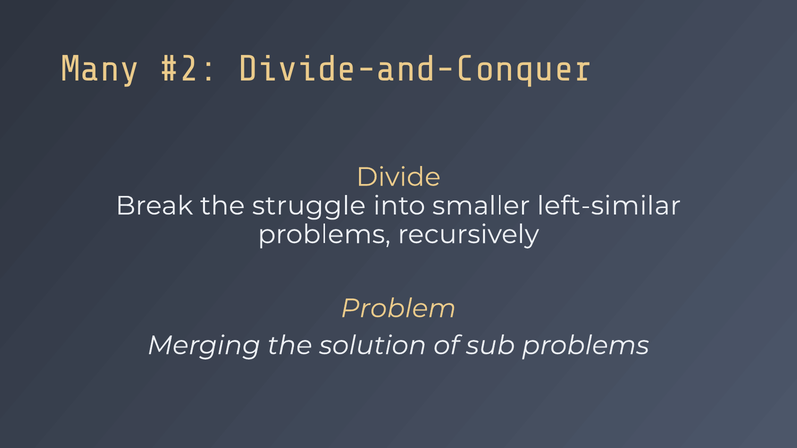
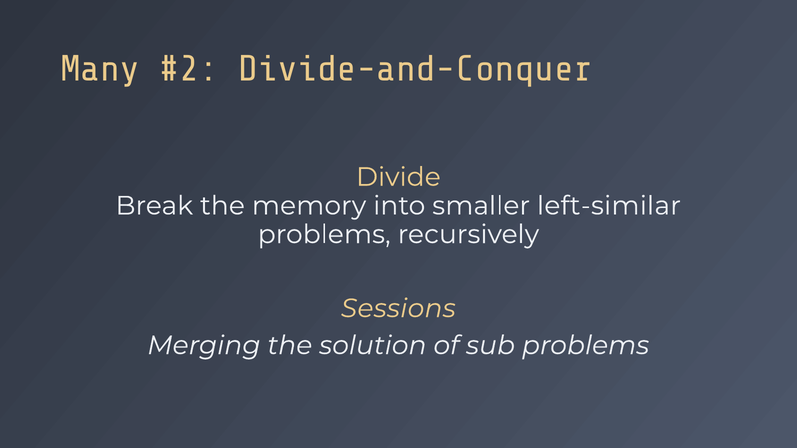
struggle: struggle -> memory
Problem: Problem -> Sessions
